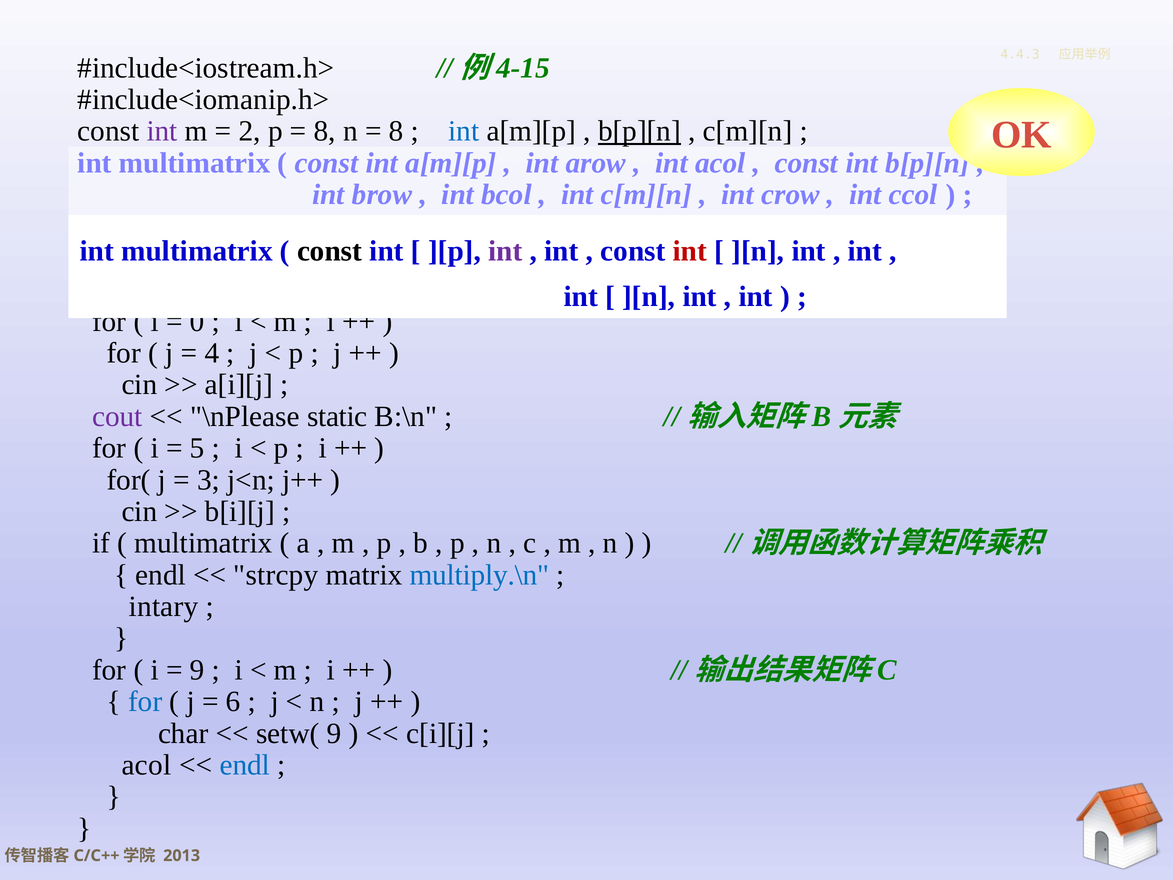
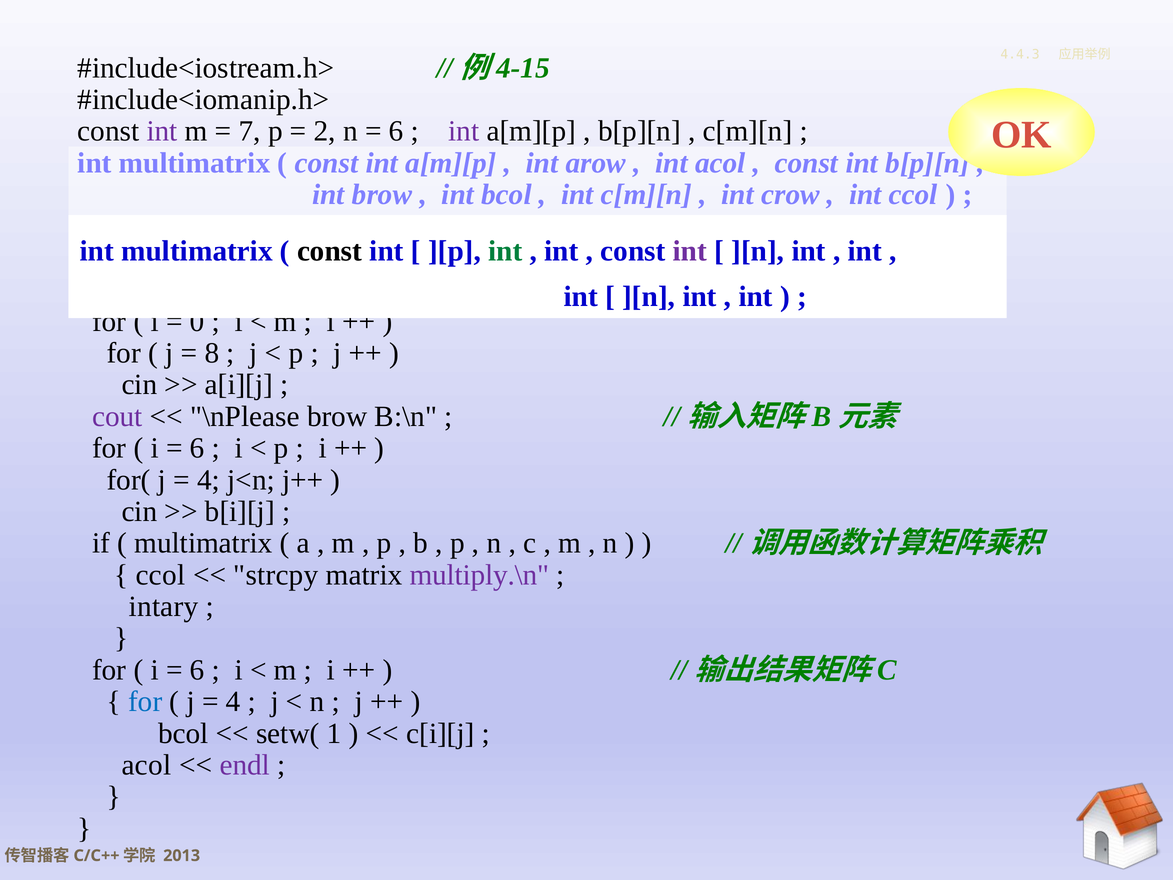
2: 2 -> 7
8 at (325, 131): 8 -> 2
8 at (396, 131): 8 -> 6
int at (464, 131) colour: blue -> purple
b[p][n at (639, 131) underline: present -> none
int at (505, 251) colour: purple -> green
int at (690, 251) colour: red -> purple
4: 4 -> 8
\nPlease static: static -> brow
5 at (197, 448): 5 -> 6
3 at (209, 480): 3 -> 4
endl at (161, 575): endl -> ccol
multiply.\n colour: blue -> purple
9 at (197, 670): 9 -> 6
6 at (233, 701): 6 -> 4
char at (183, 733): char -> bcol
setw( 9: 9 -> 1
endl at (245, 765) colour: blue -> purple
